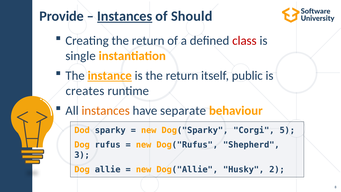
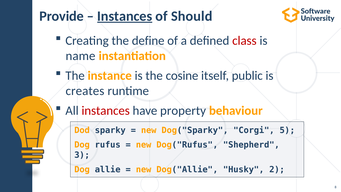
Creating the return: return -> define
single: single -> name
instance underline: present -> none
is the return: return -> cosine
instances at (106, 111) colour: orange -> red
separate: separate -> property
